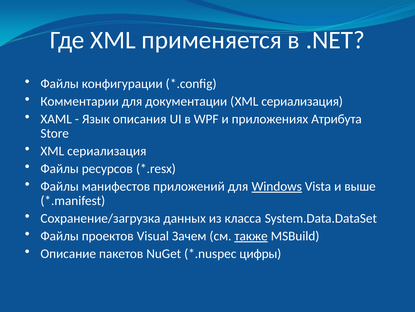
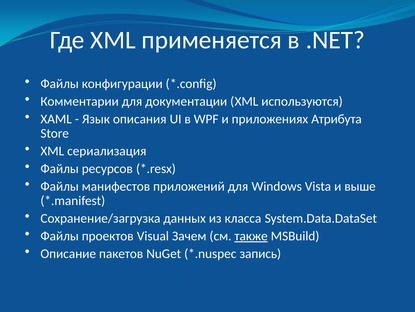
документации XML сериализация: сериализация -> используются
Windows underline: present -> none
цифры: цифры -> запись
